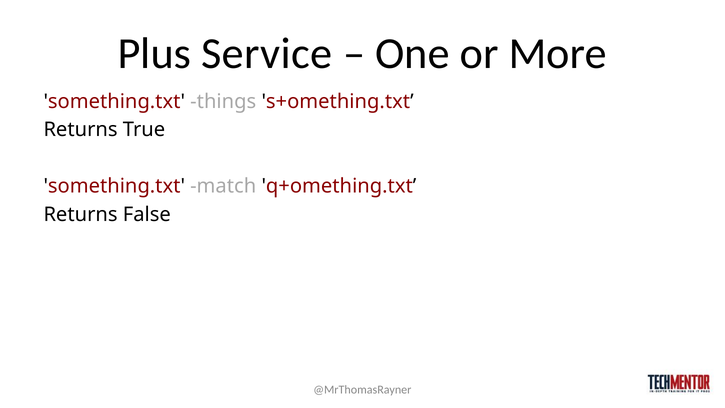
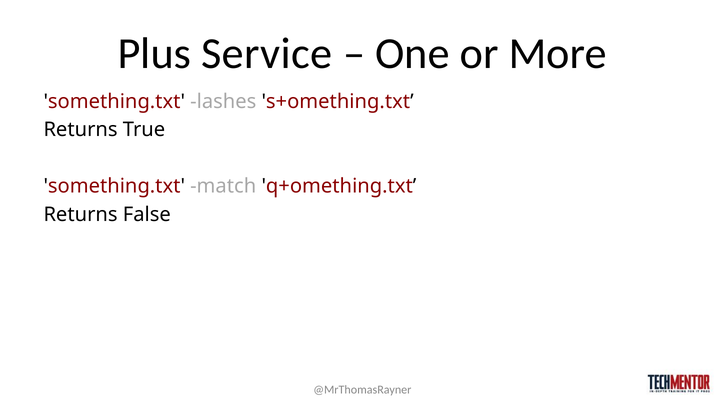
things: things -> lashes
